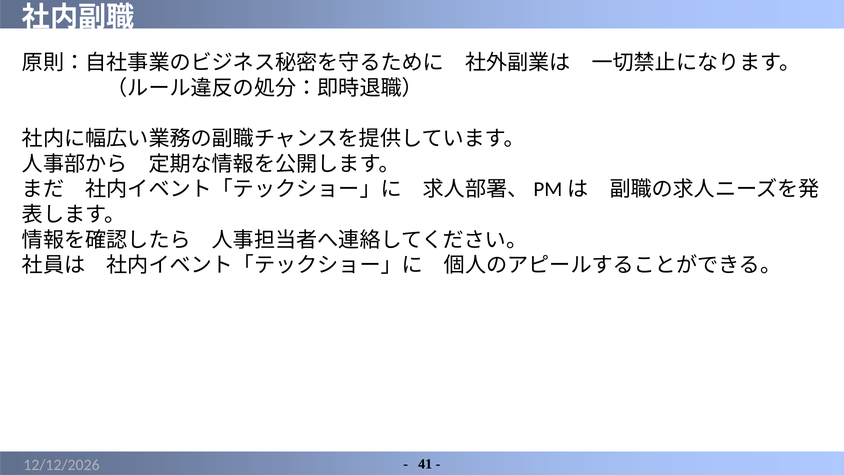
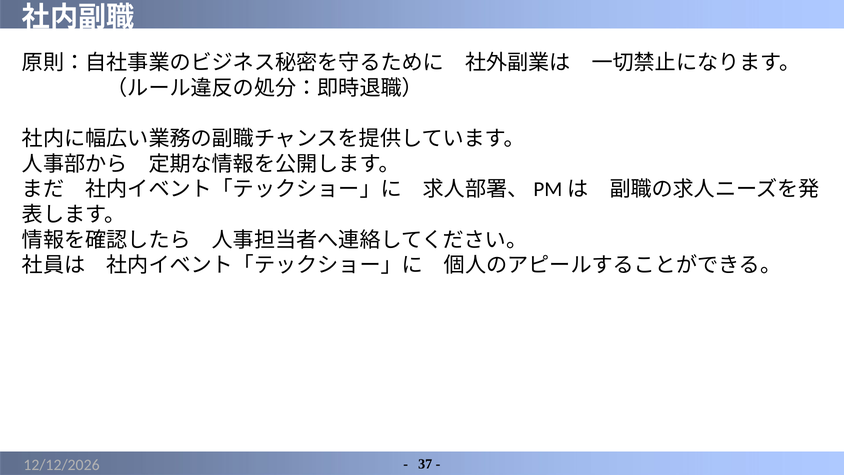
41: 41 -> 37
